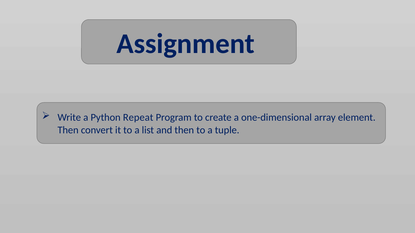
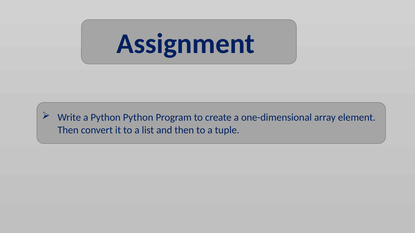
Python Repeat: Repeat -> Python
